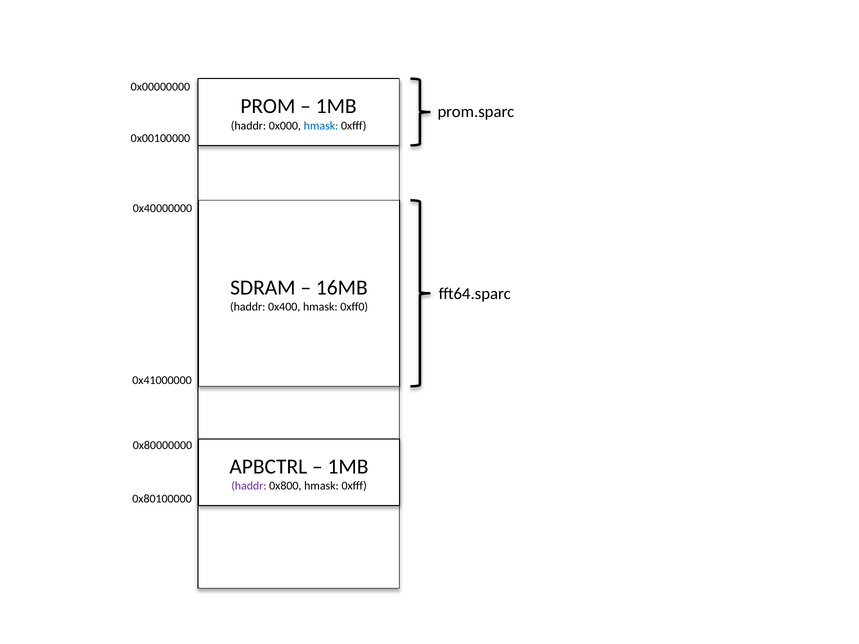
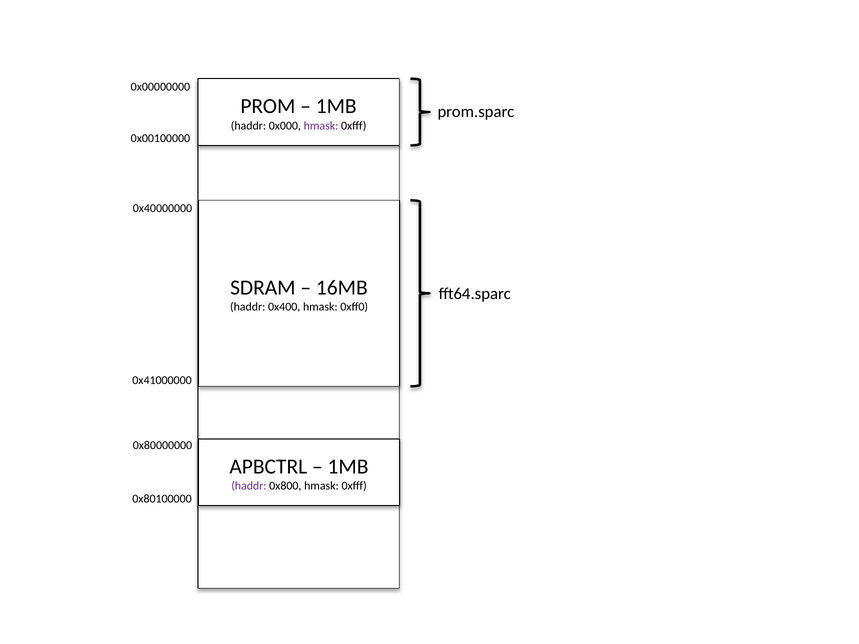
hmask at (321, 126) colour: blue -> purple
